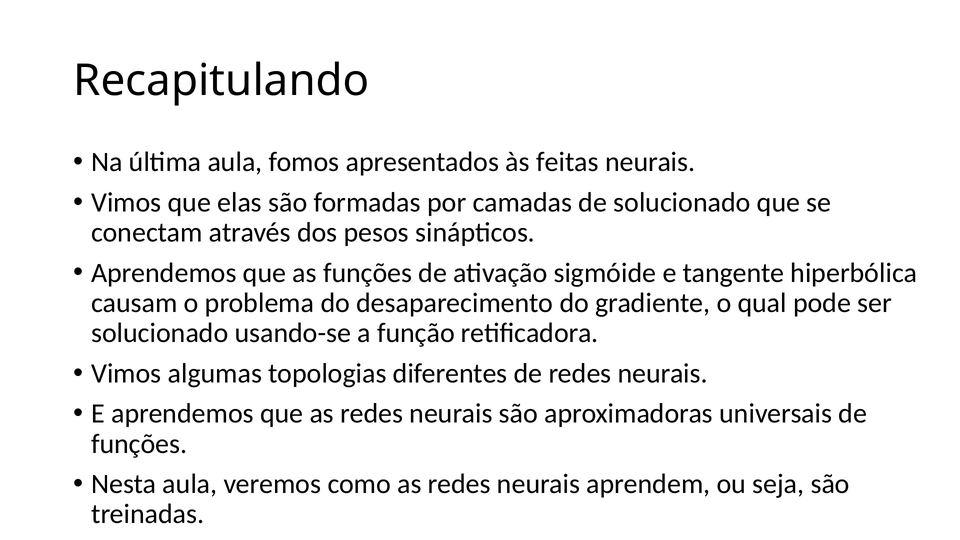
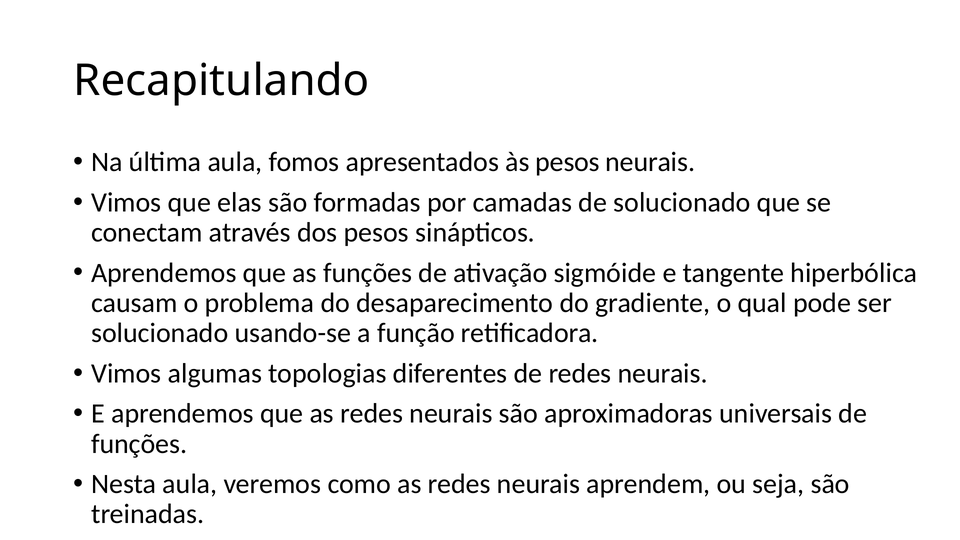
às feitas: feitas -> pesos
